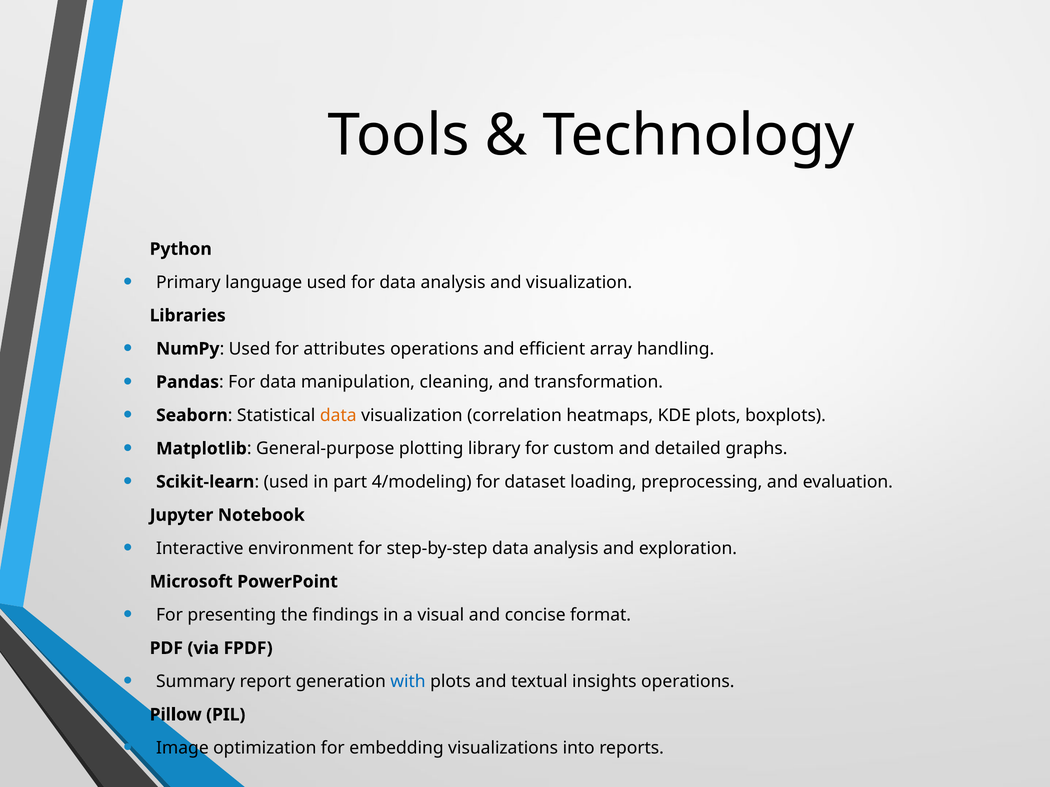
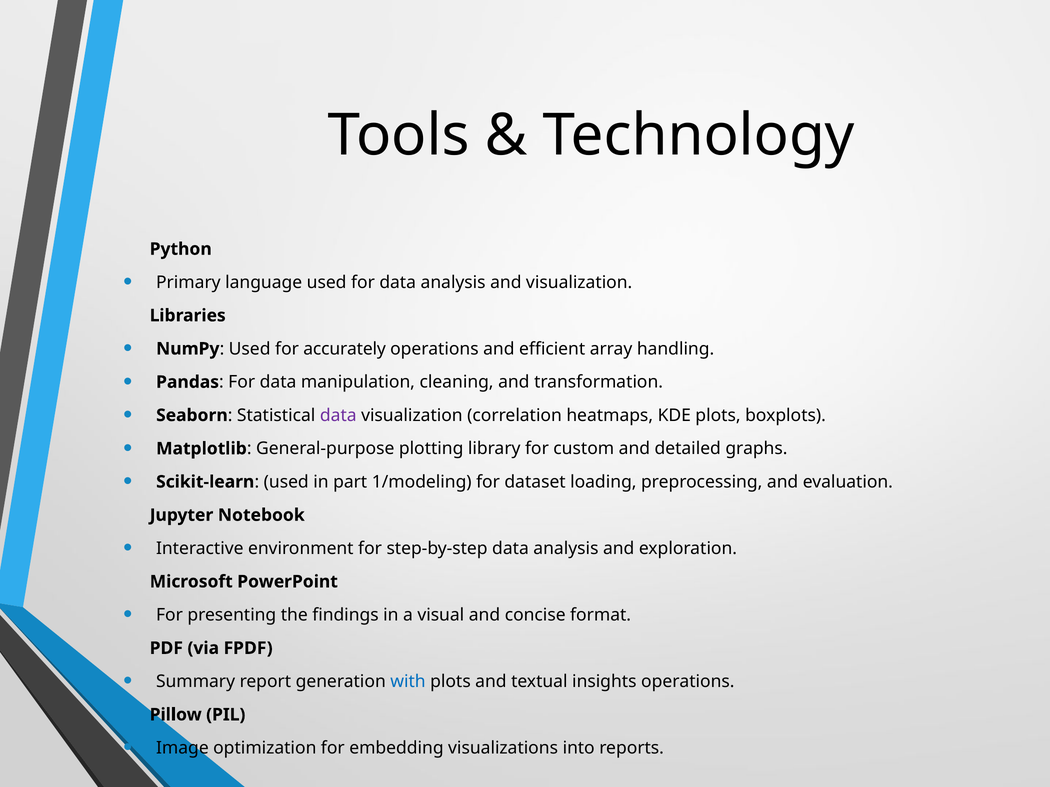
attributes: attributes -> accurately
data at (338, 416) colour: orange -> purple
4/modeling: 4/modeling -> 1/modeling
